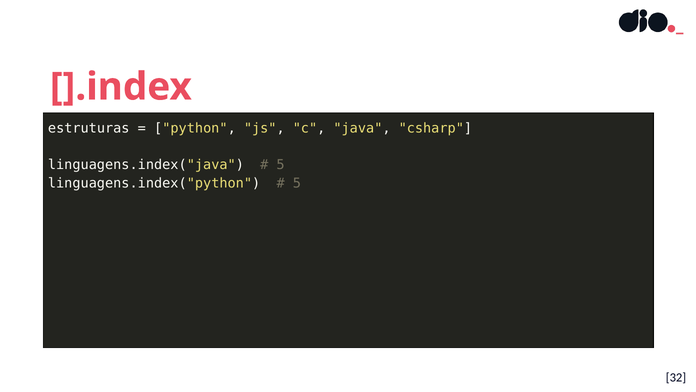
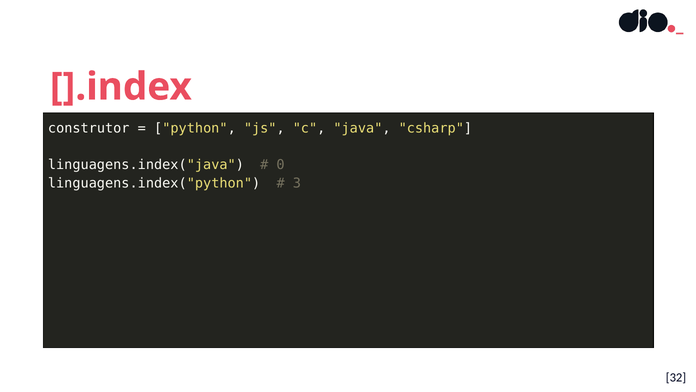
estruturas: estruturas -> construtor
5 at (281, 165): 5 -> 0
5 at (297, 183): 5 -> 3
